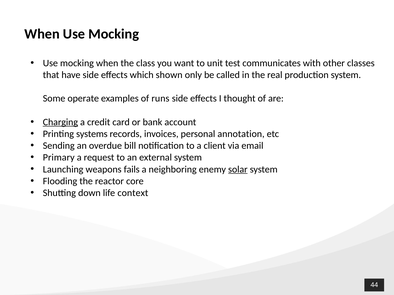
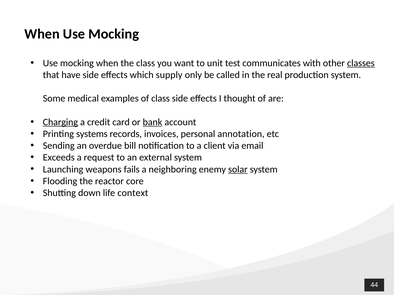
classes underline: none -> present
shown: shown -> supply
operate: operate -> medical
of runs: runs -> class
bank underline: none -> present
Primary: Primary -> Exceeds
